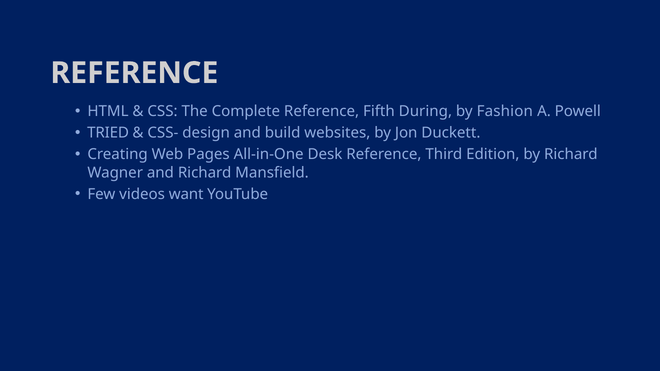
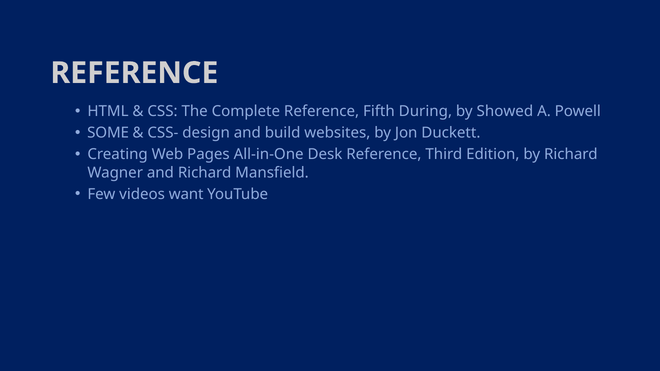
Fashion: Fashion -> Showed
TRIED: TRIED -> SOME
